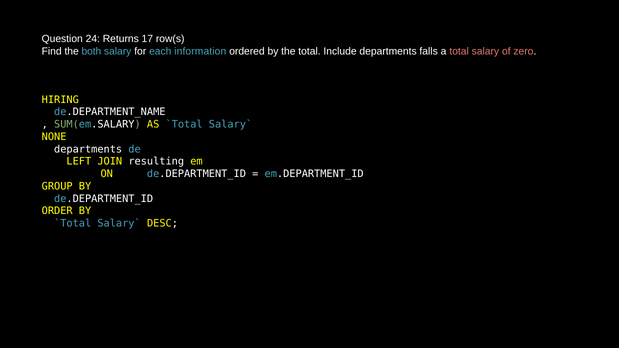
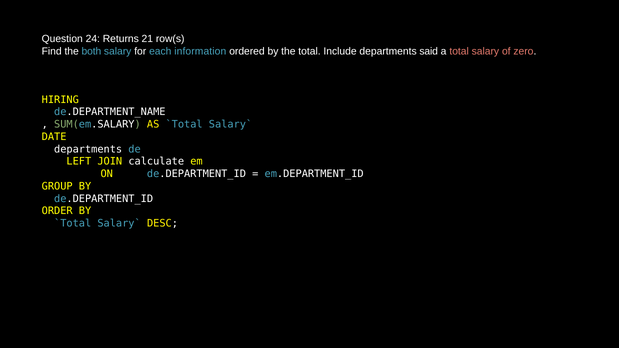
17: 17 -> 21
falls: falls -> said
NONE: NONE -> DATE
resulting: resulting -> calculate
